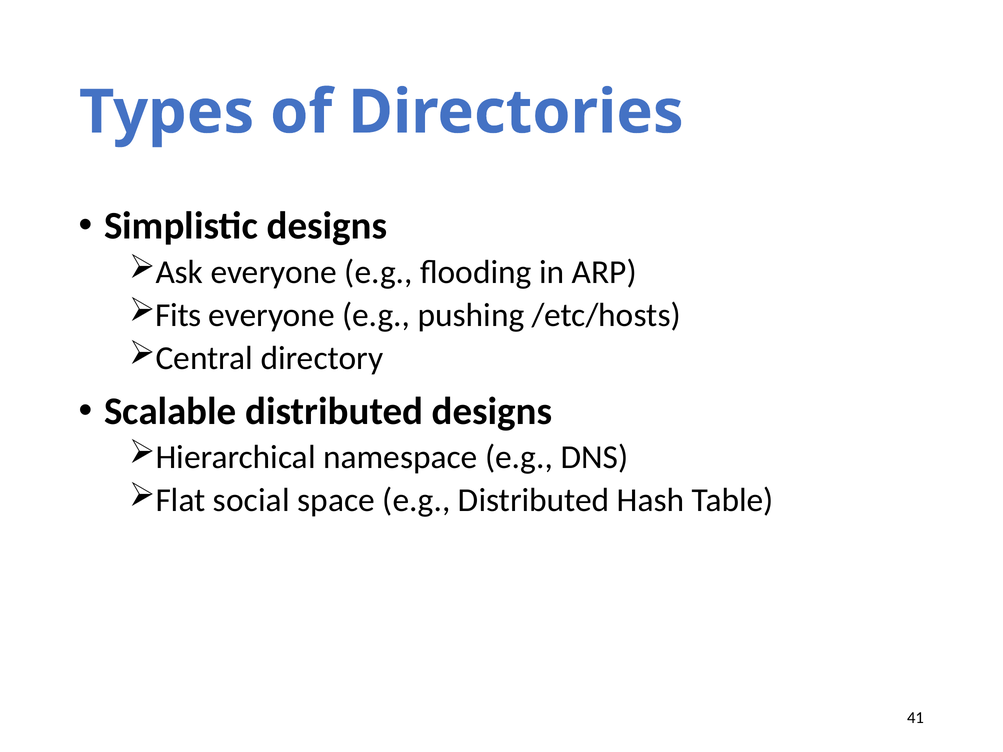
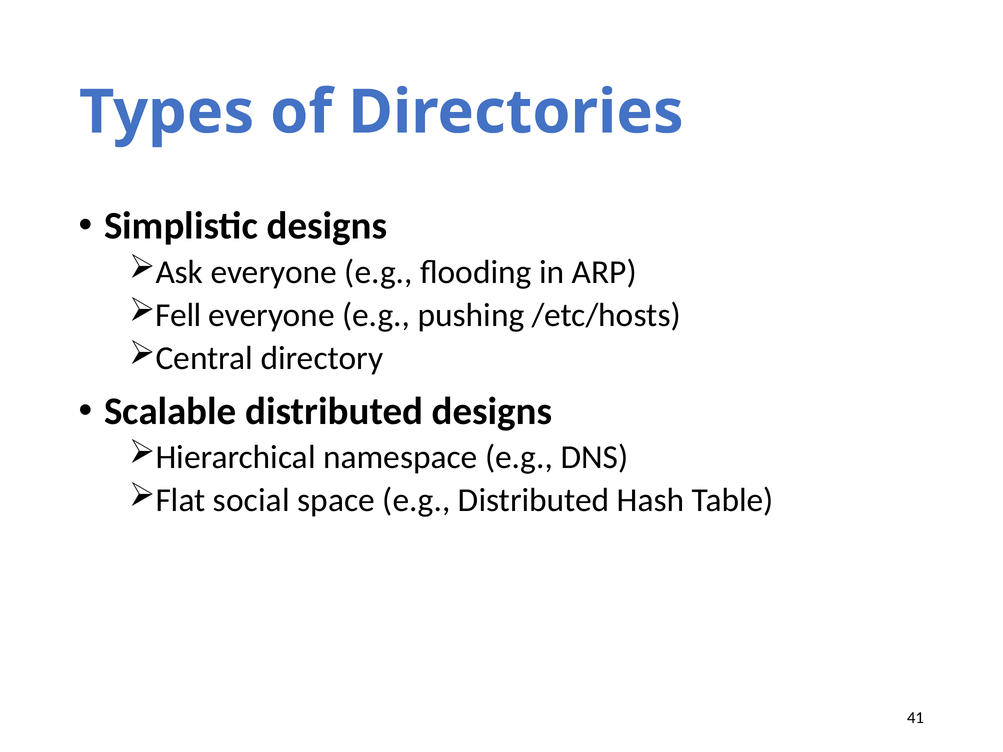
Fits: Fits -> Fell
